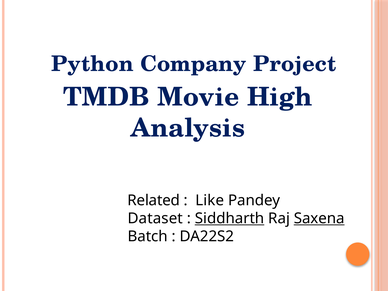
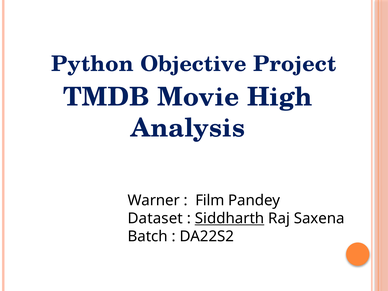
Company: Company -> Objective
Related: Related -> Warner
Like: Like -> Film
Saxena underline: present -> none
